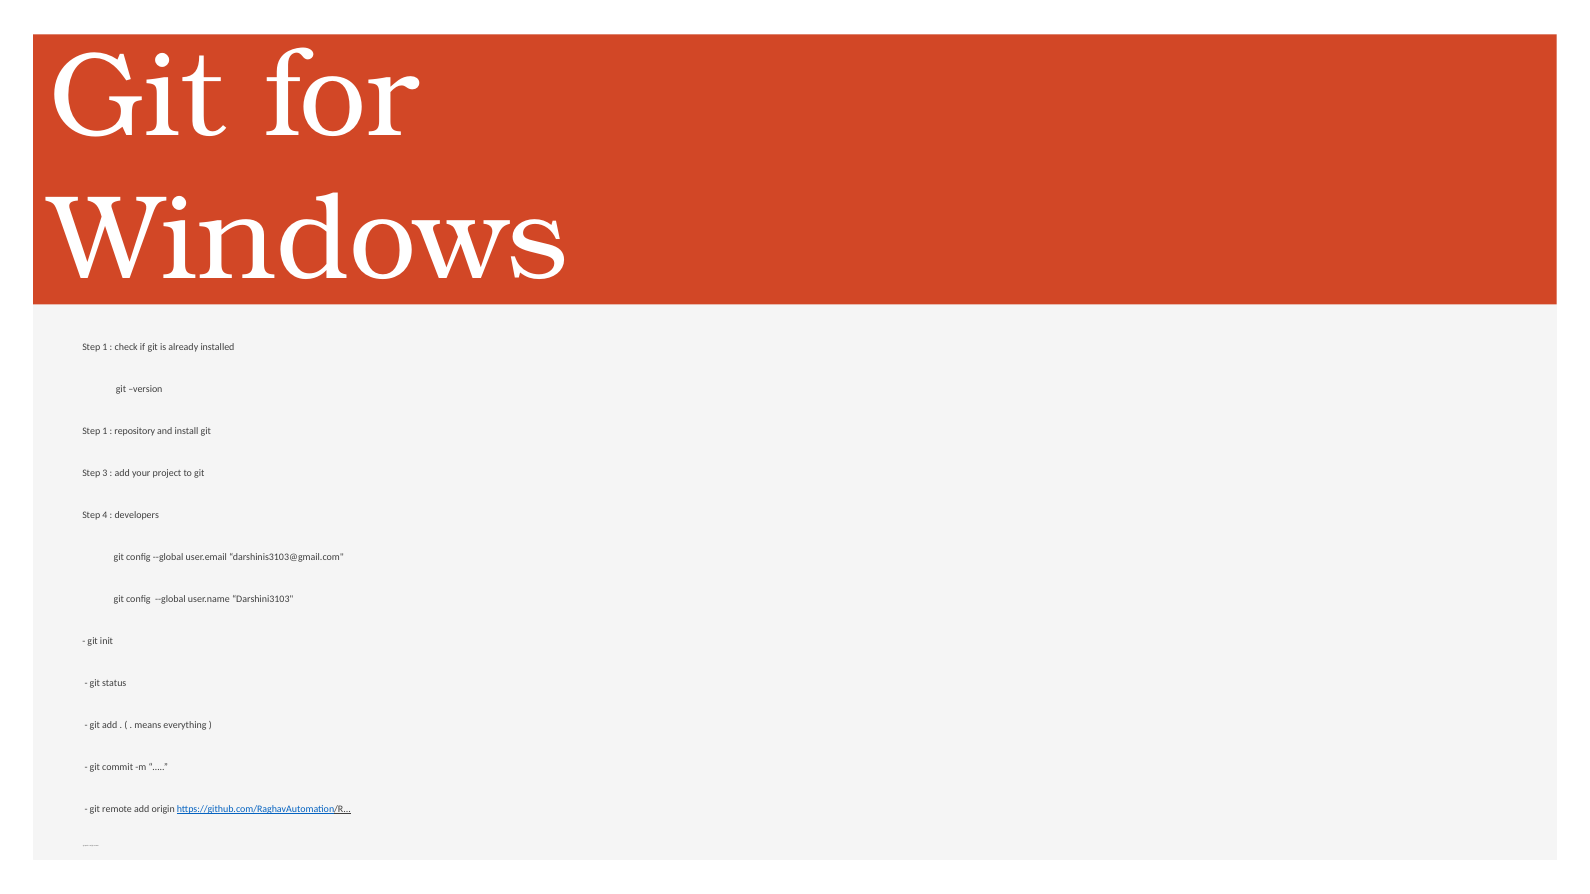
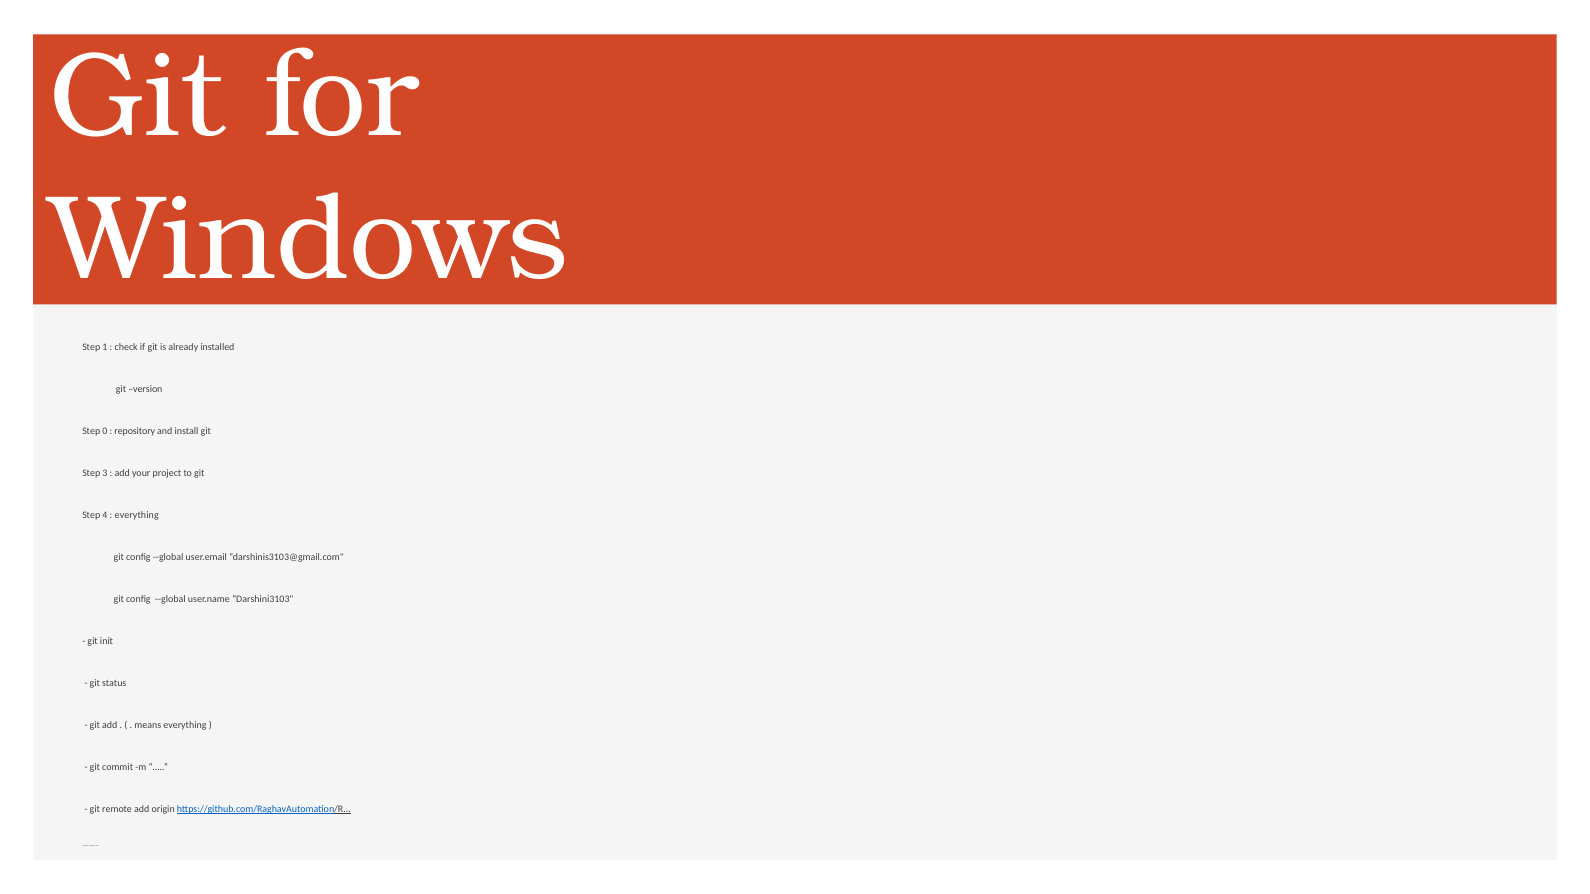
1 at (105, 431): 1 -> 0
developers at (137, 515): developers -> everything
